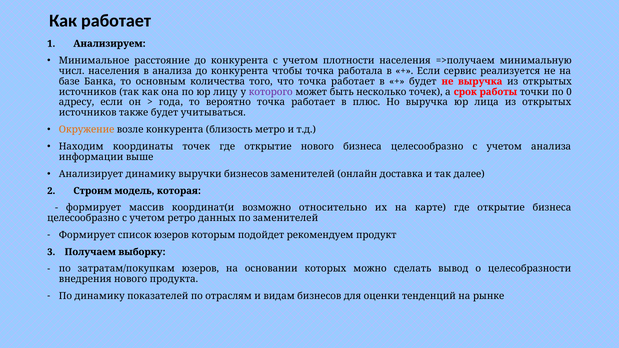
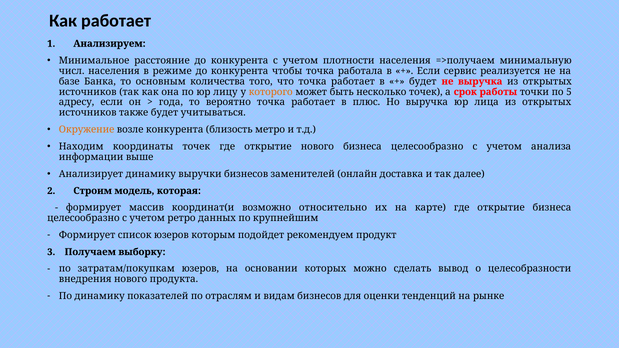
в анализа: анализа -> режиме
которого colour: purple -> orange
0: 0 -> 5
по заменителей: заменителей -> крупнейшим
